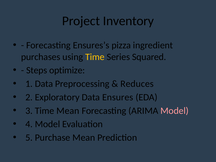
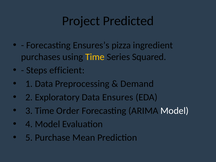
Inventory: Inventory -> Predicted
optimize: optimize -> efficient
Reduces: Reduces -> Demand
Time Mean: Mean -> Order
Model at (175, 111) colour: pink -> white
